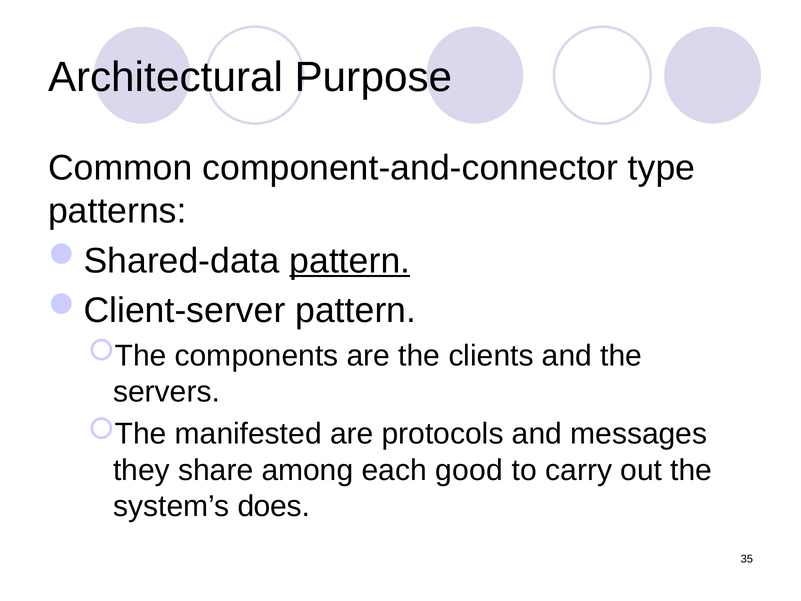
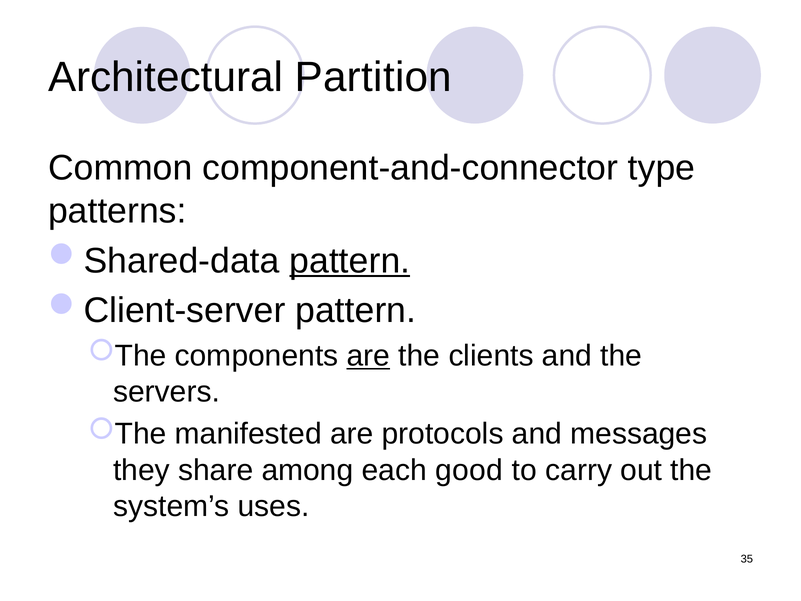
Purpose: Purpose -> Partition
are at (368, 356) underline: none -> present
does: does -> uses
